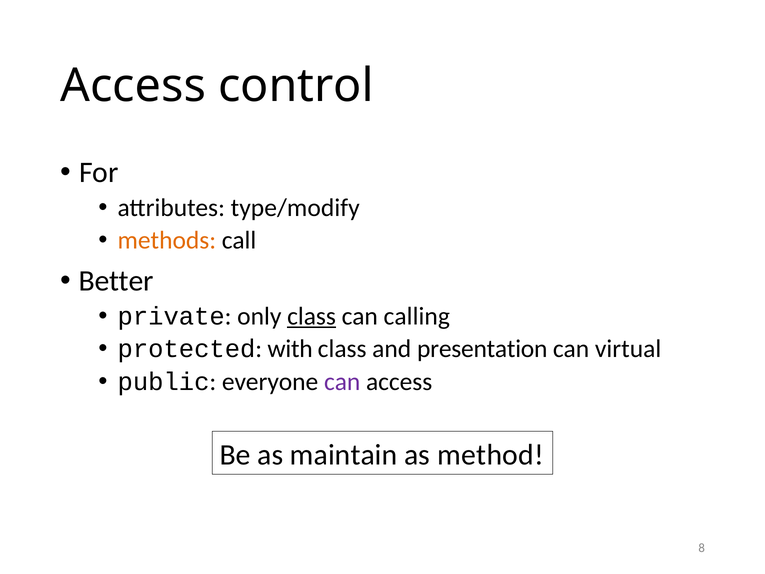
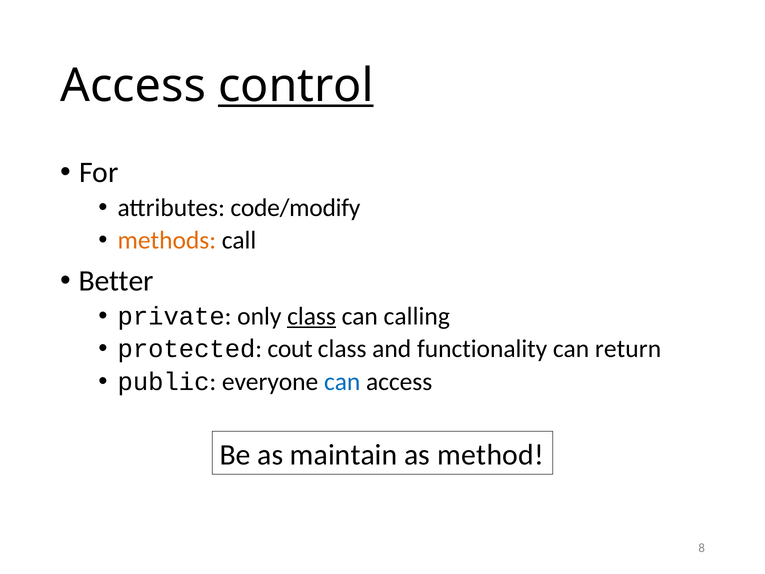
control underline: none -> present
type/modify: type/modify -> code/modify
with: with -> cout
presentation: presentation -> functionality
virtual: virtual -> return
can at (342, 382) colour: purple -> blue
